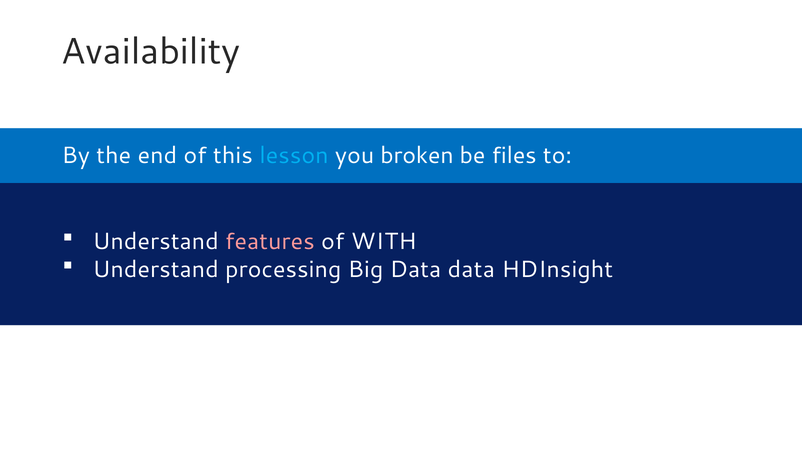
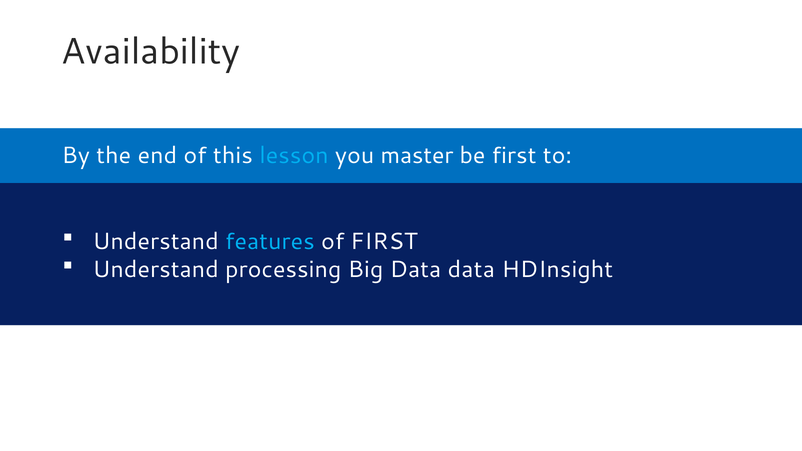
broken: broken -> master
be files: files -> first
features colour: pink -> light blue
of WITH: WITH -> FIRST
